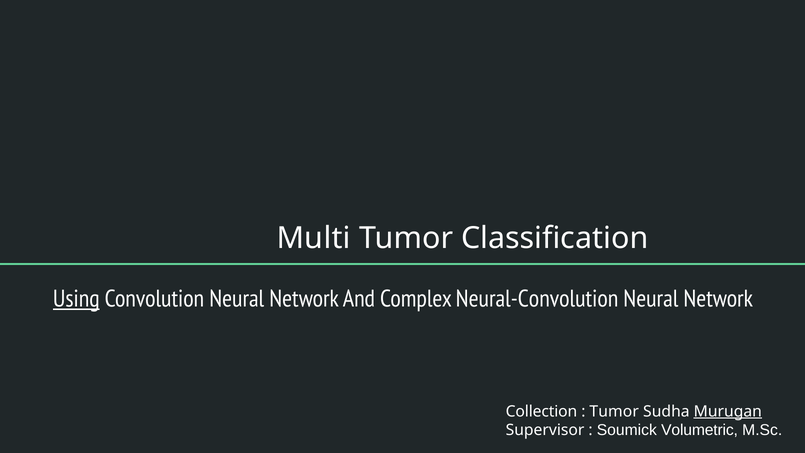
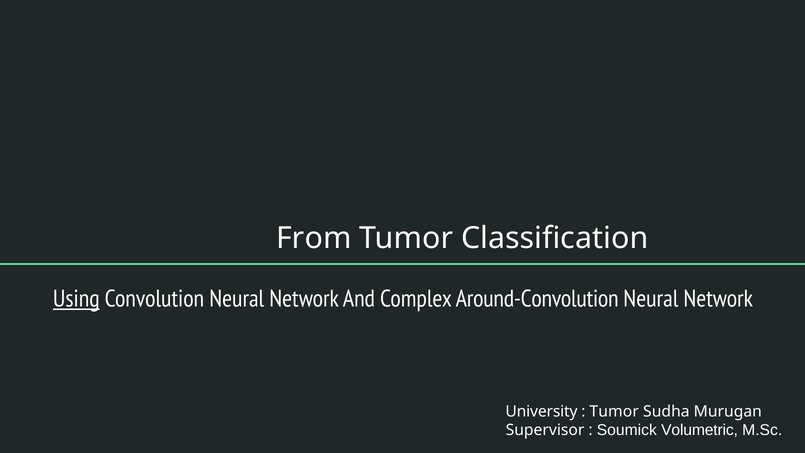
Multi: Multi -> From
Neural-Convolution: Neural-Convolution -> Around-Convolution
Collection: Collection -> University
Murugan underline: present -> none
